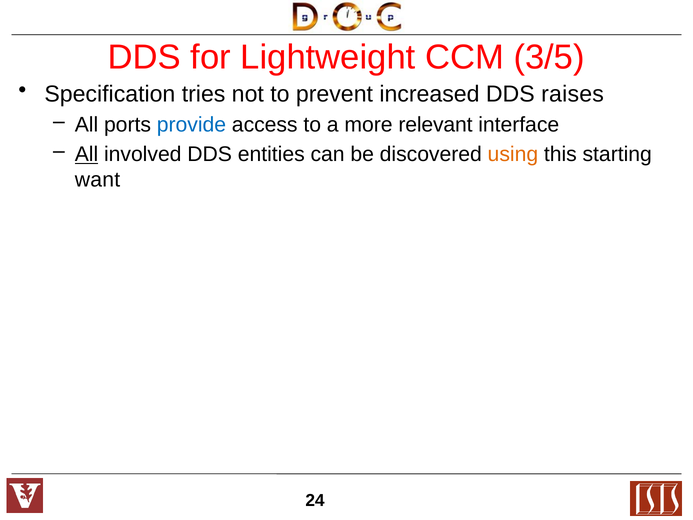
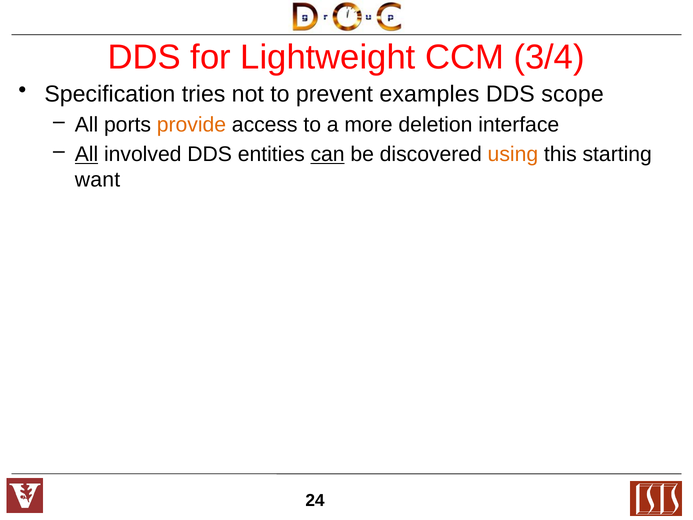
3/5: 3/5 -> 3/4
increased: increased -> examples
raises: raises -> scope
provide colour: blue -> orange
relevant: relevant -> deletion
can underline: none -> present
